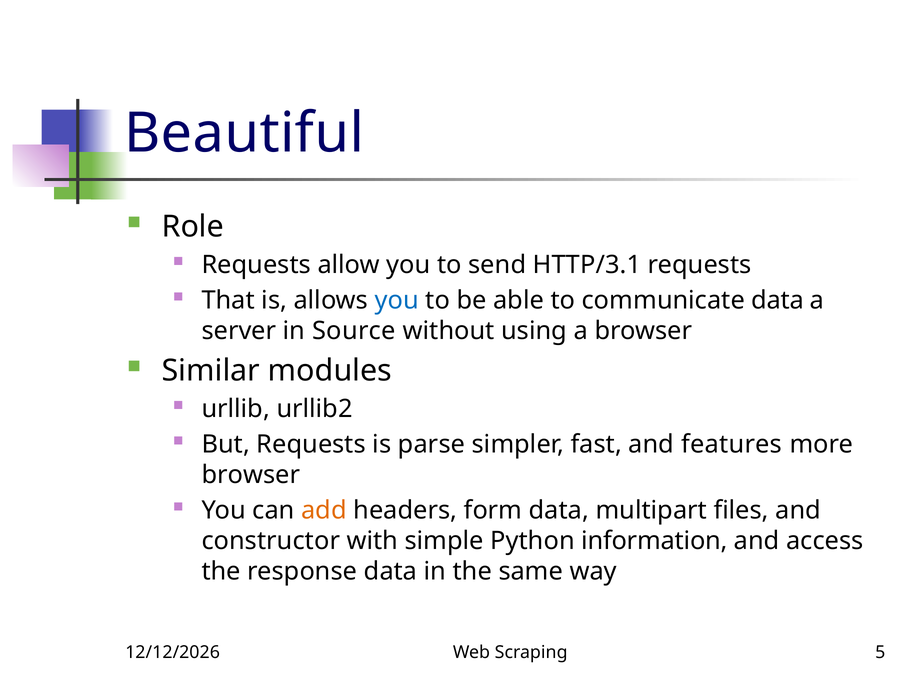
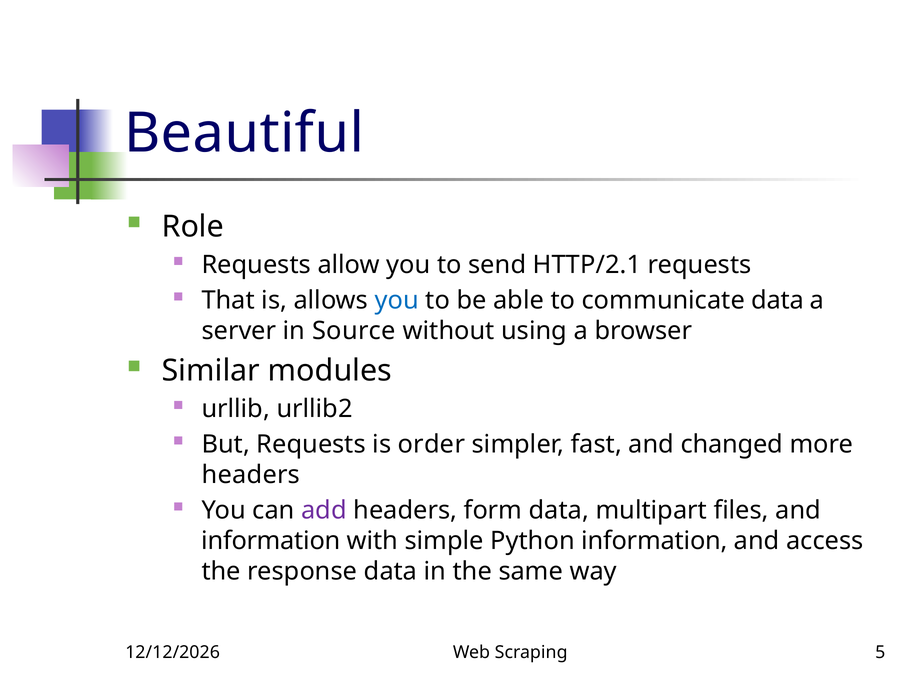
HTTP/3.1: HTTP/3.1 -> HTTP/2.1
parse: parse -> order
features: features -> changed
browser at (251, 475): browser -> headers
add colour: orange -> purple
constructor at (271, 541): constructor -> information
